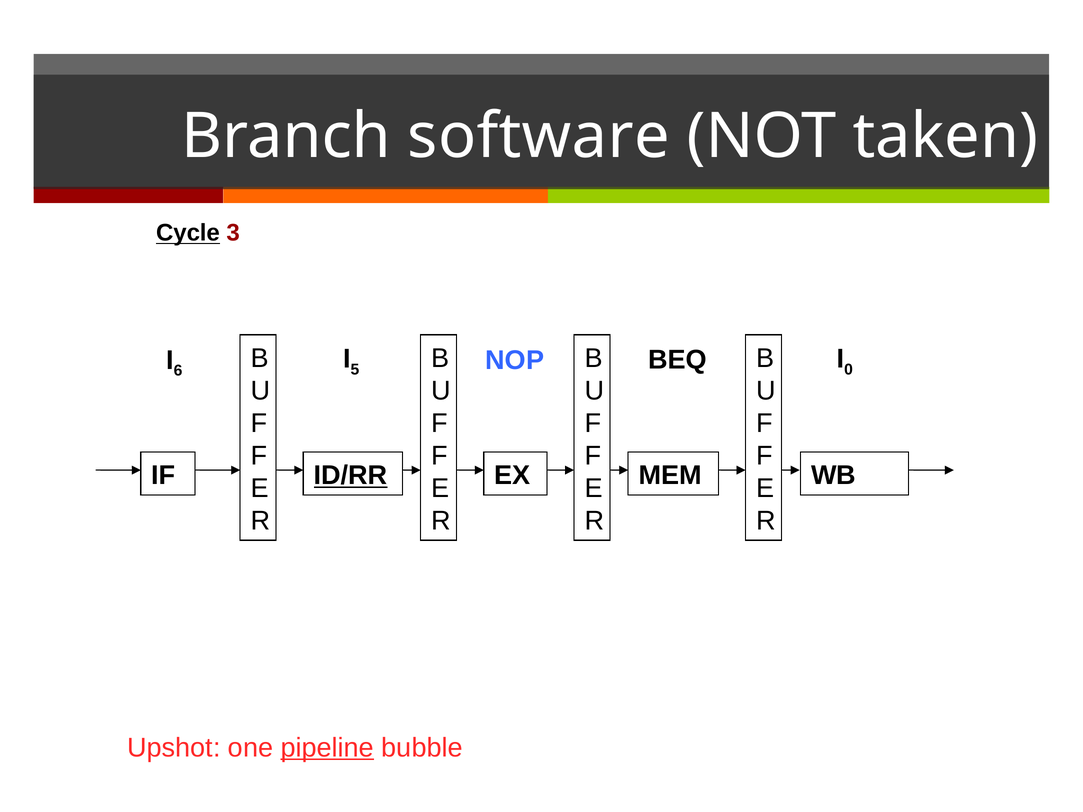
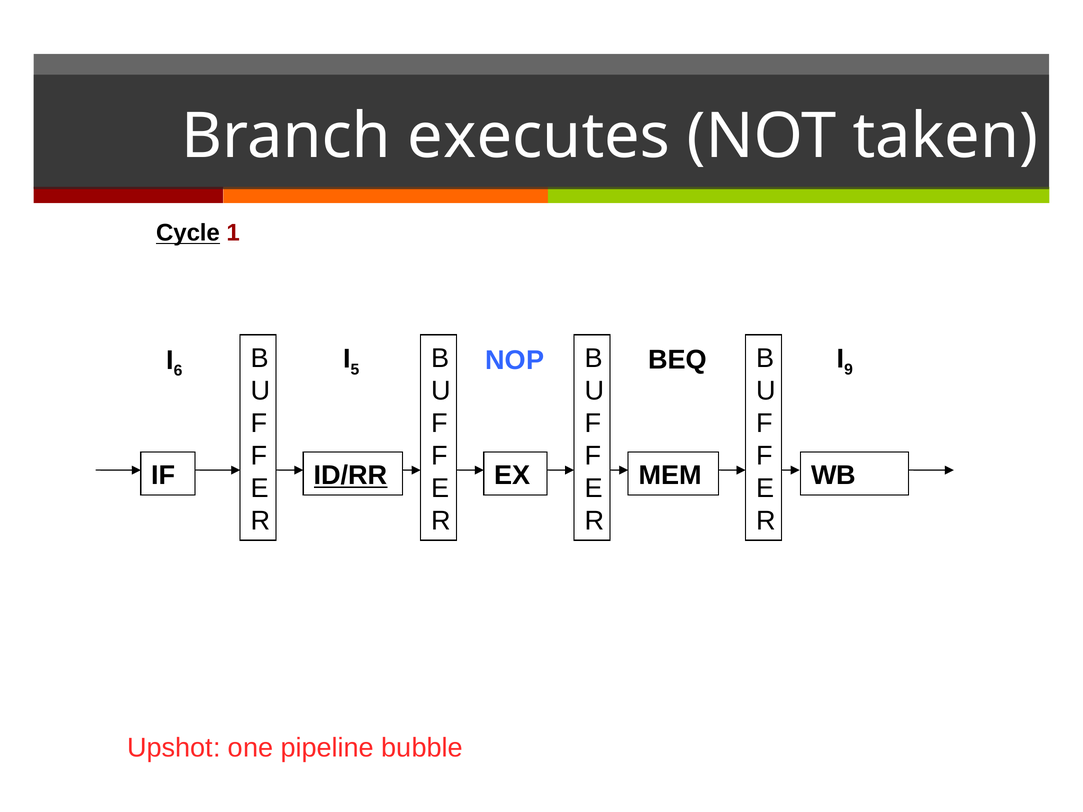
software: software -> executes
3: 3 -> 1
0: 0 -> 9
pipeline underline: present -> none
